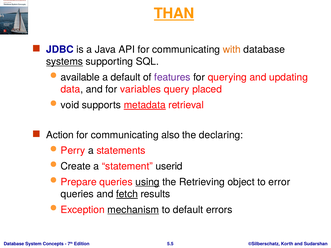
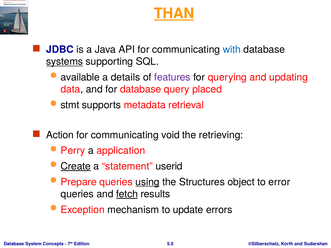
with colour: orange -> blue
a default: default -> details
for variables: variables -> database
void: void -> stmt
metadata underline: present -> none
also: also -> void
declaring: declaring -> retrieving
statements: statements -> application
Create underline: none -> present
Retrieving: Retrieving -> Structures
mechanism underline: present -> none
to default: default -> update
